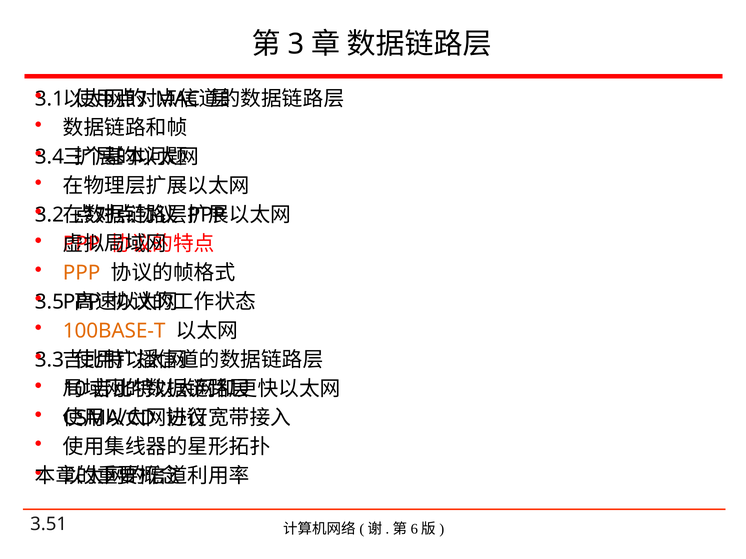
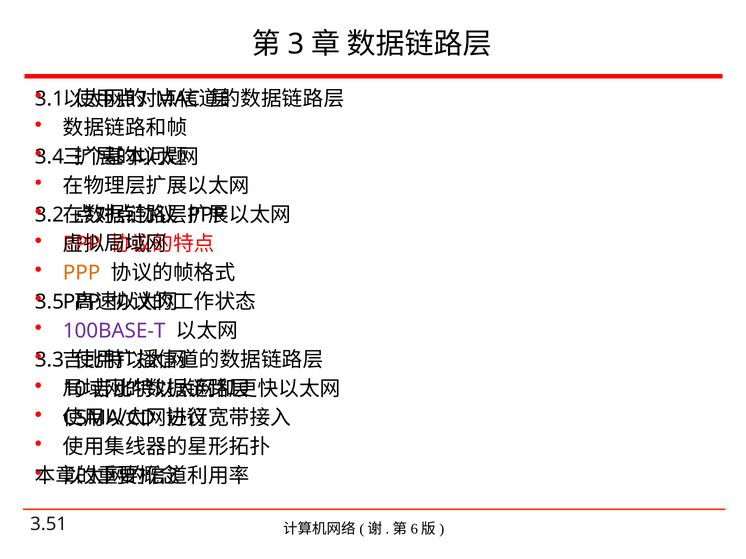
100BASE-T colour: orange -> purple
